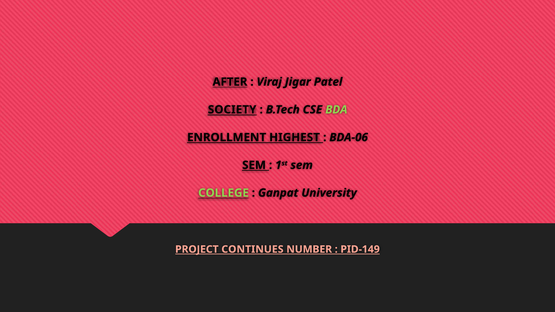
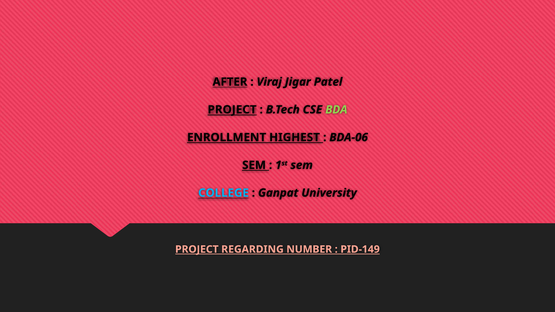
SOCIETY at (232, 110): SOCIETY -> PROJECT
COLLEGE colour: light green -> light blue
CONTINUES: CONTINUES -> REGARDING
